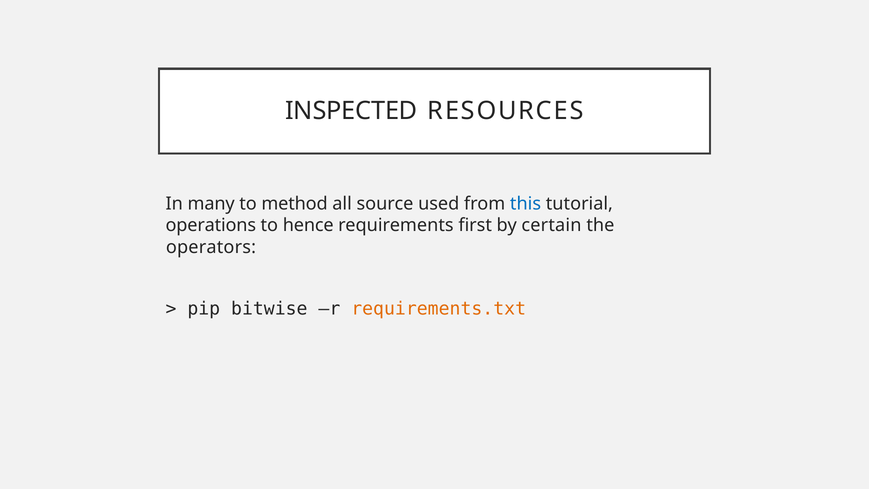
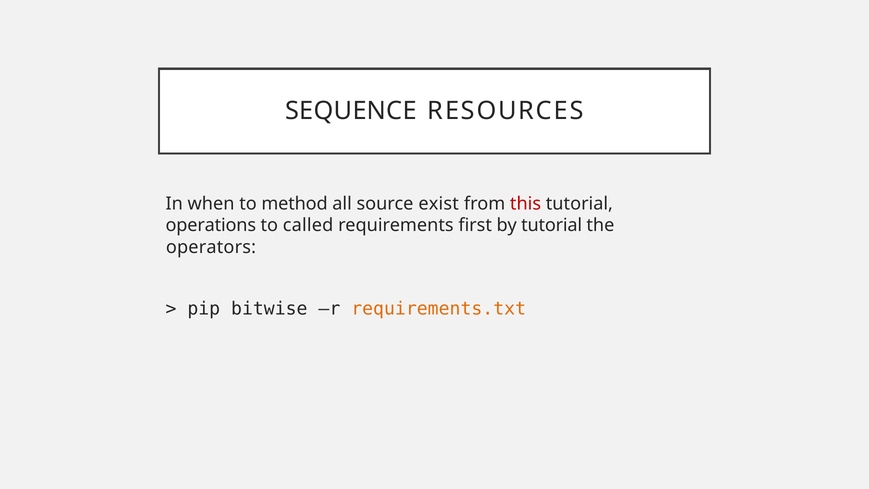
INSPECTED: INSPECTED -> SEQUENCE
many: many -> when
used: used -> exist
this colour: blue -> red
hence: hence -> called
by certain: certain -> tutorial
